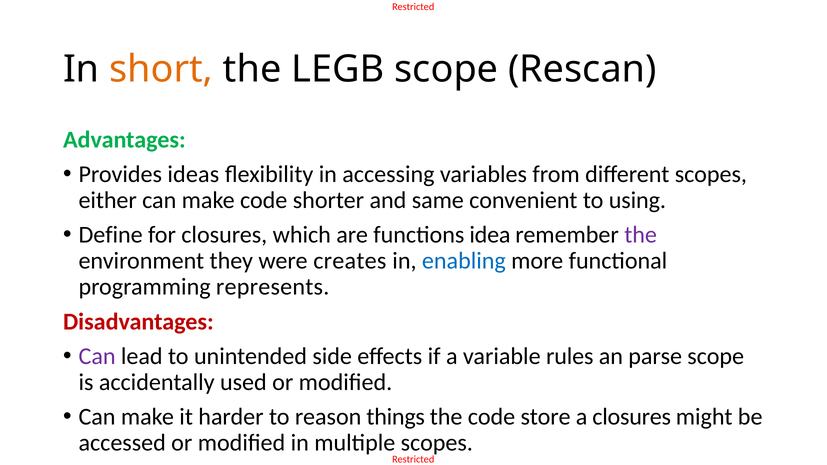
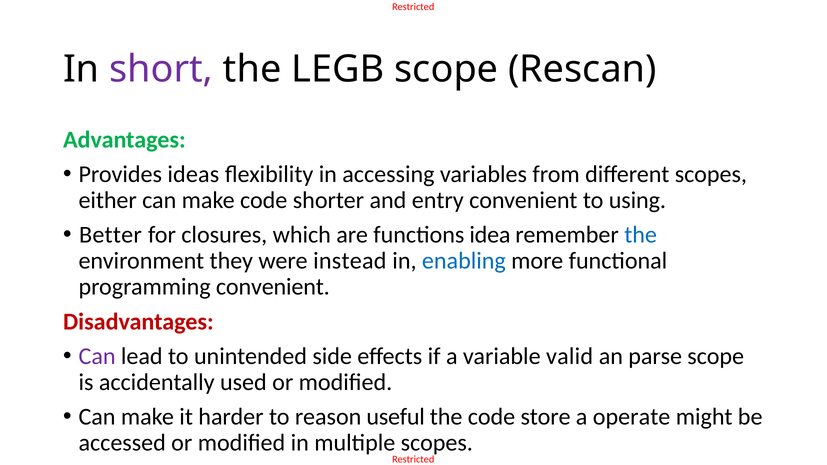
short colour: orange -> purple
same: same -> entry
Define: Define -> Better
the at (641, 235) colour: purple -> blue
creates: creates -> instead
programming represents: represents -> convenient
rules: rules -> valid
things: things -> useful
a closures: closures -> operate
